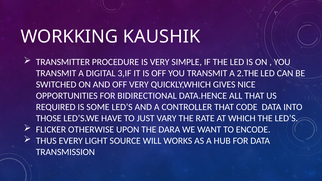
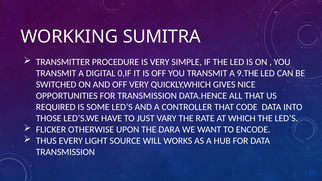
KAUSHIK: KAUSHIK -> SUMITRA
3,IF: 3,IF -> 0,IF
2.THE: 2.THE -> 9.THE
FOR BIDIRECTIONAL: BIDIRECTIONAL -> TRANSMISSION
